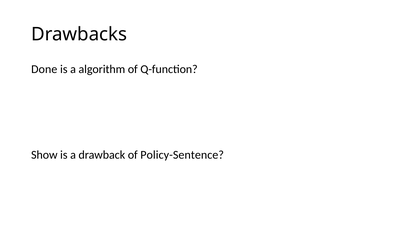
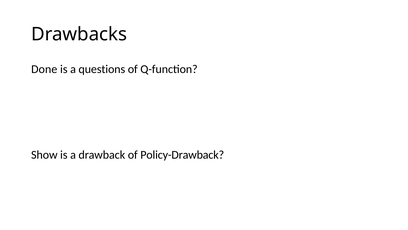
algorithm: algorithm -> questions
Policy-Sentence: Policy-Sentence -> Policy-Drawback
